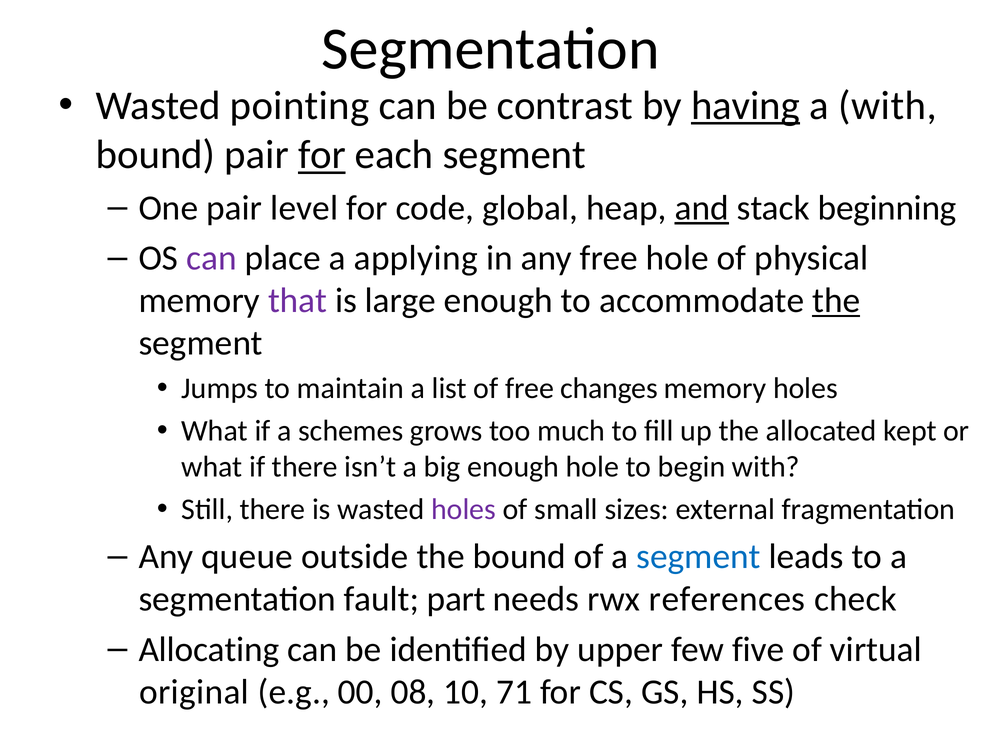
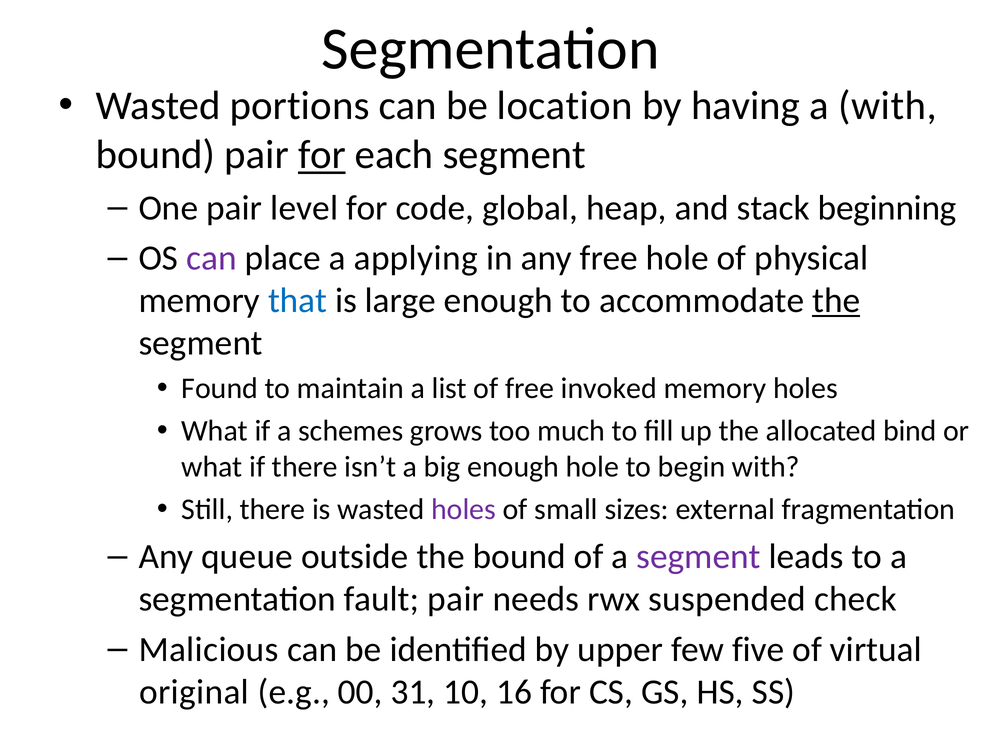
pointing: pointing -> portions
contrast: contrast -> location
having underline: present -> none
and underline: present -> none
that colour: purple -> blue
Jumps: Jumps -> Found
changes: changes -> invoked
kept: kept -> bind
segment at (698, 557) colour: blue -> purple
fault part: part -> pair
references: references -> suspended
Allocating: Allocating -> Malicious
08: 08 -> 31
71: 71 -> 16
